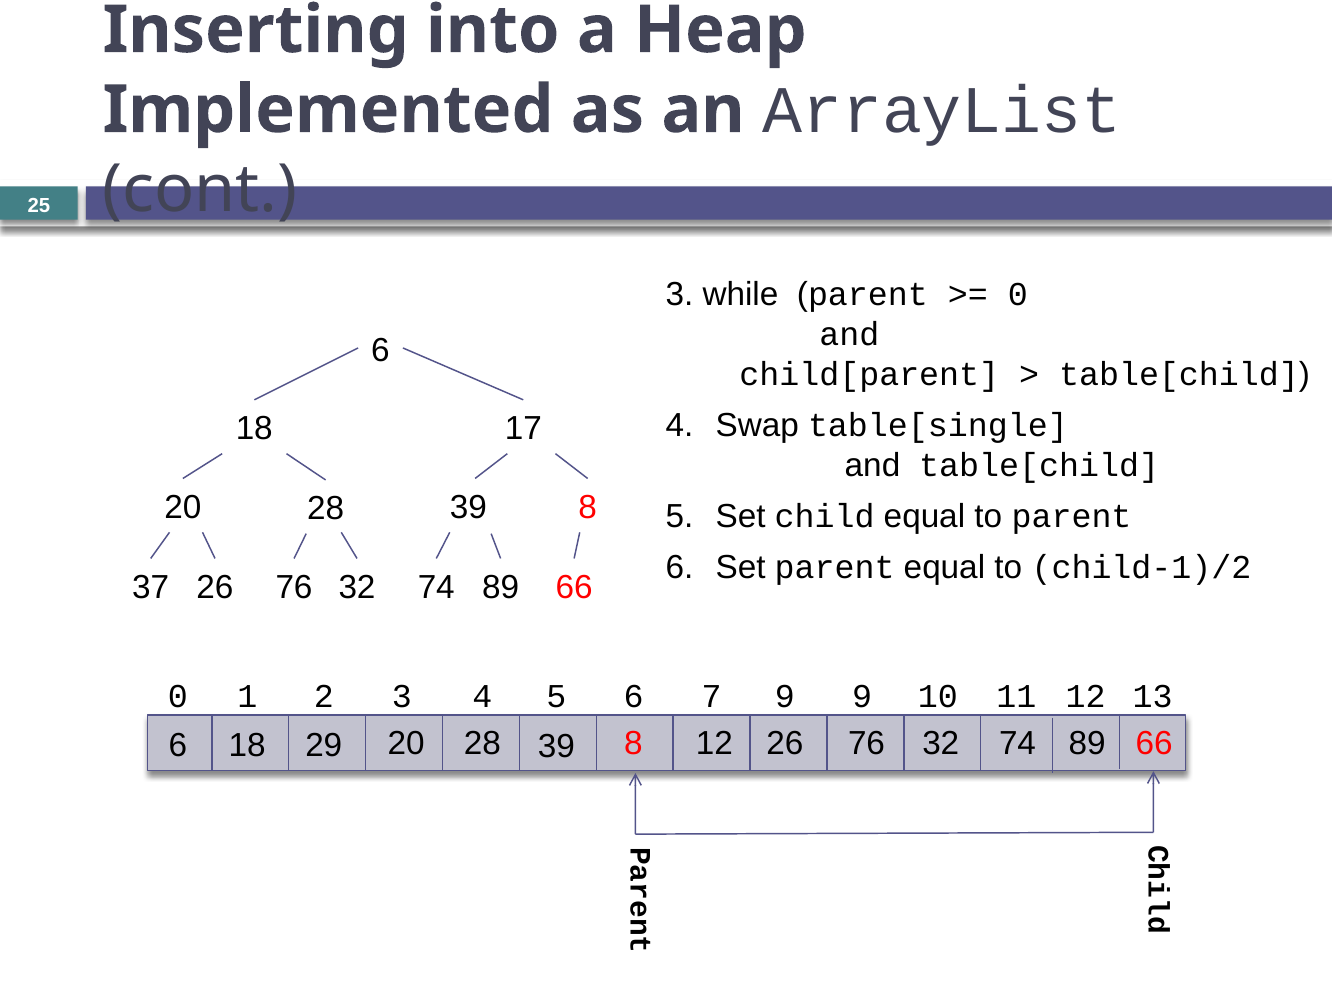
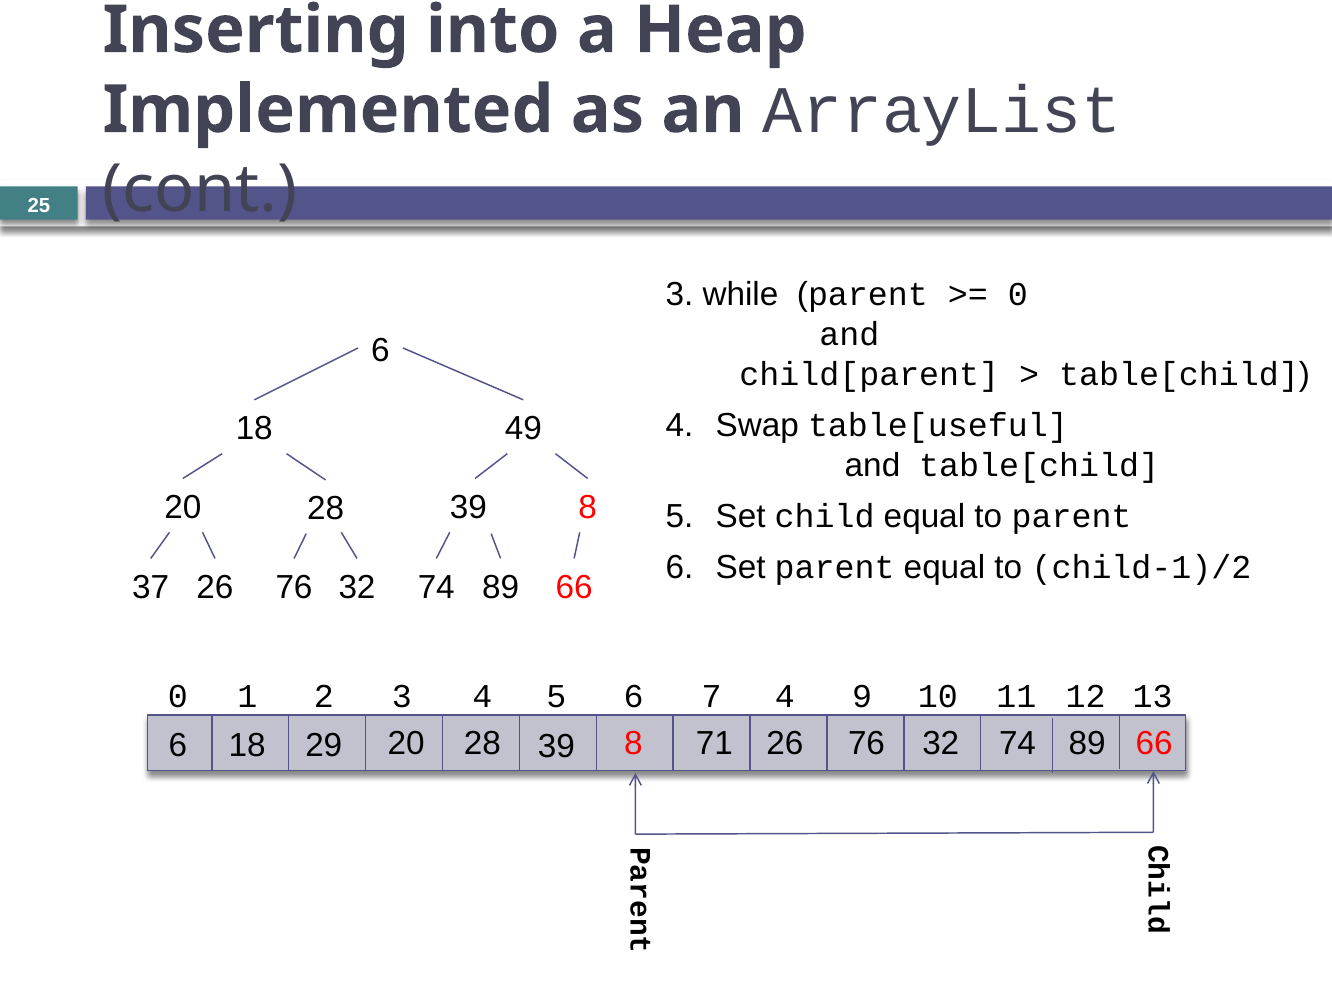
table[single: table[single -> table[useful
17: 17 -> 49
7 9: 9 -> 4
8 12: 12 -> 71
